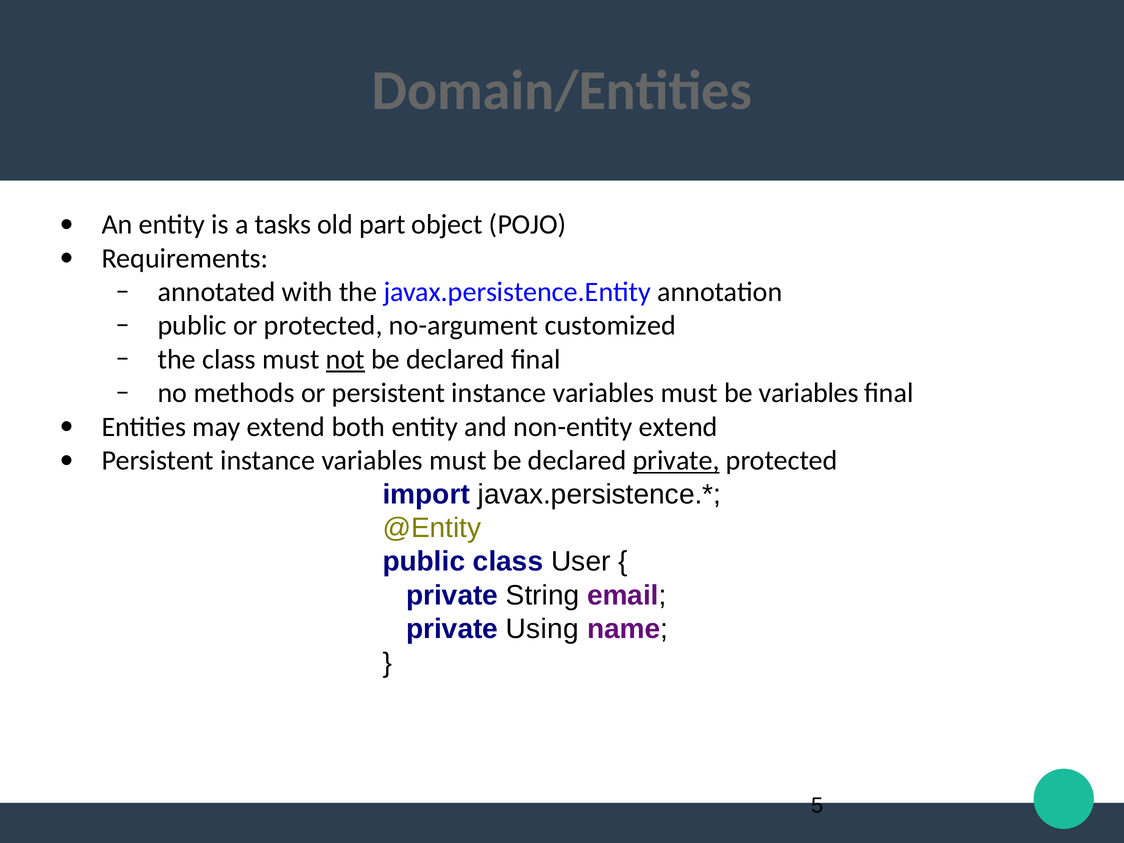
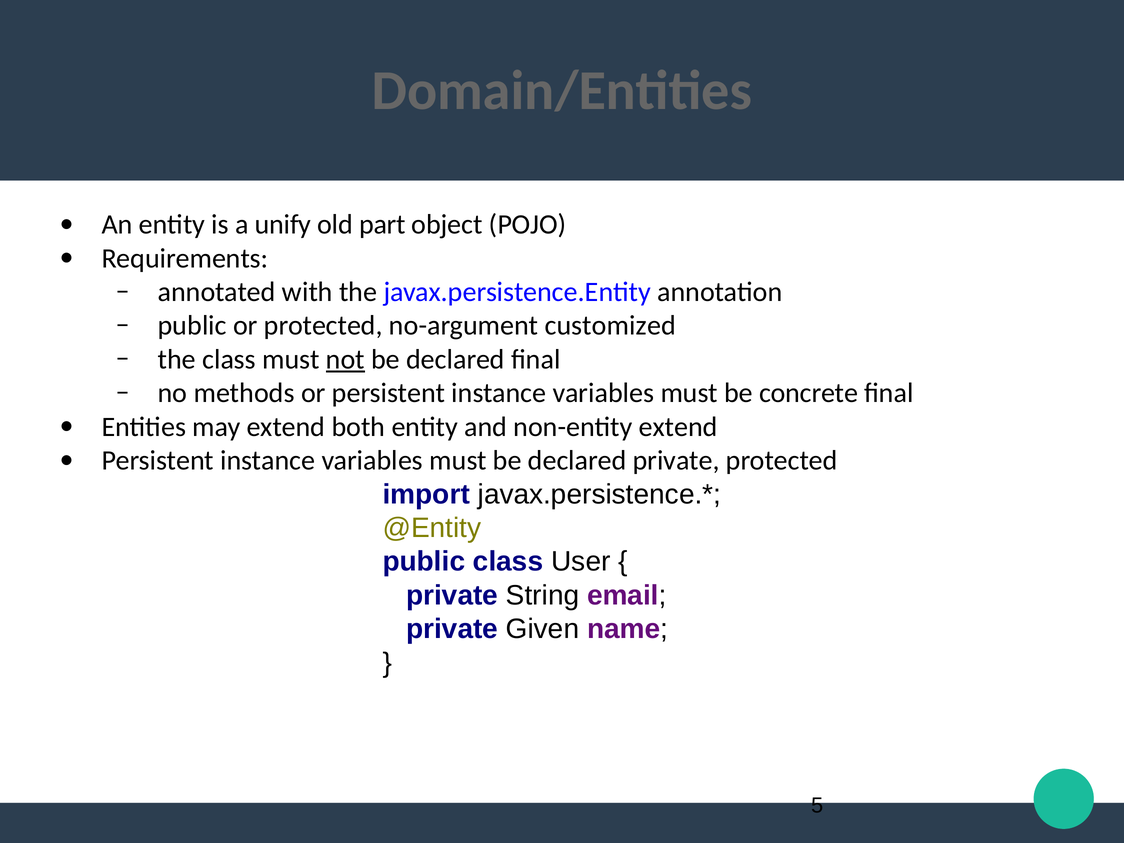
tasks: tasks -> unify
be variables: variables -> concrete
private at (676, 461) underline: present -> none
Using: Using -> Given
